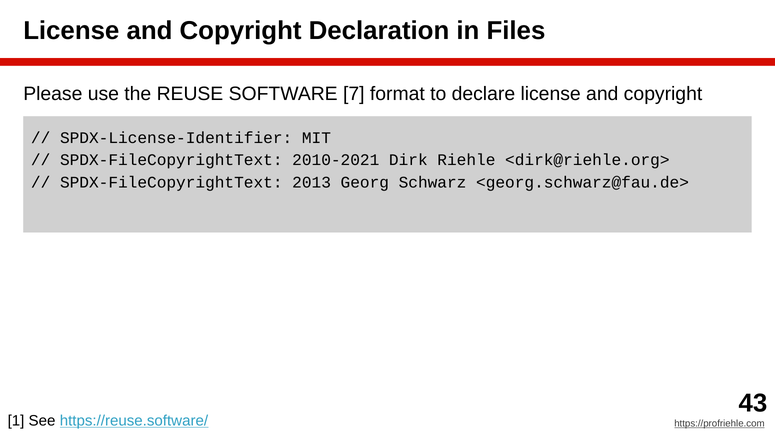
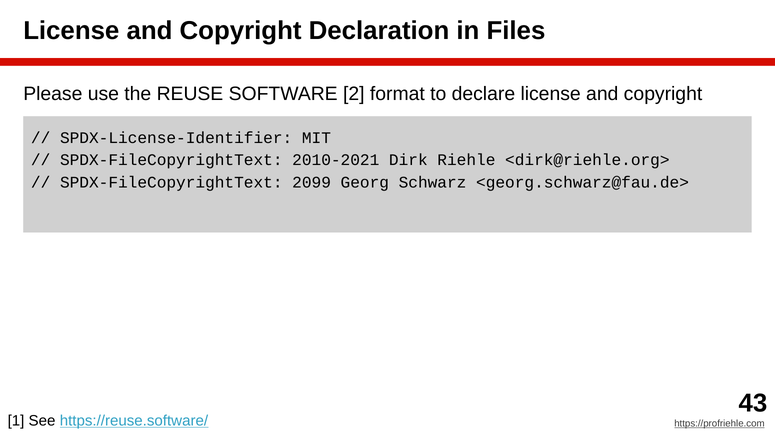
7: 7 -> 2
2013: 2013 -> 2099
